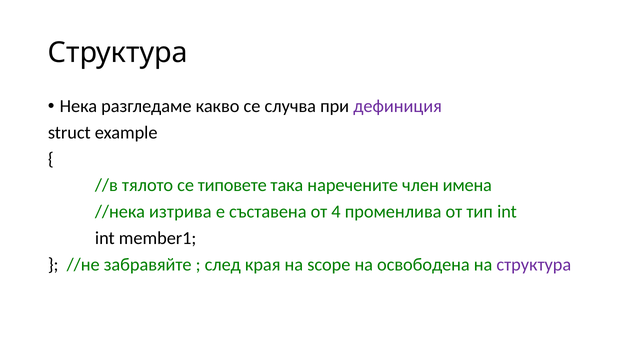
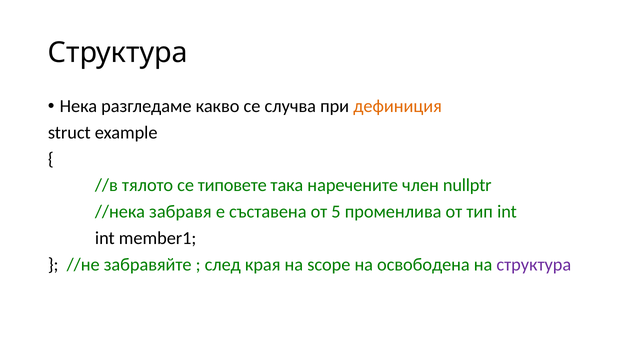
дефиниция colour: purple -> orange
имена: имена -> nullptr
изтрива: изтрива -> забравя
4: 4 -> 5
